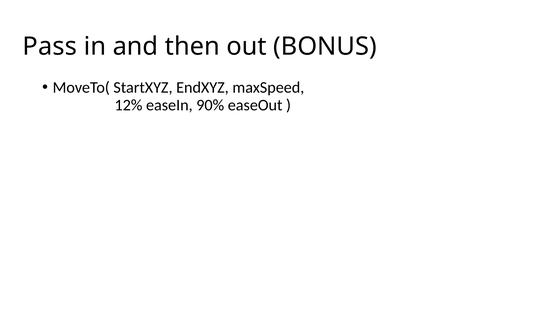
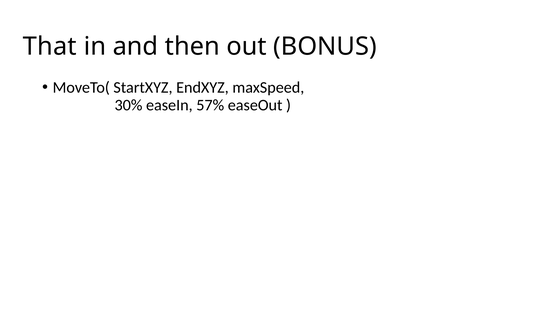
Pass: Pass -> That
12%: 12% -> 30%
90%: 90% -> 57%
